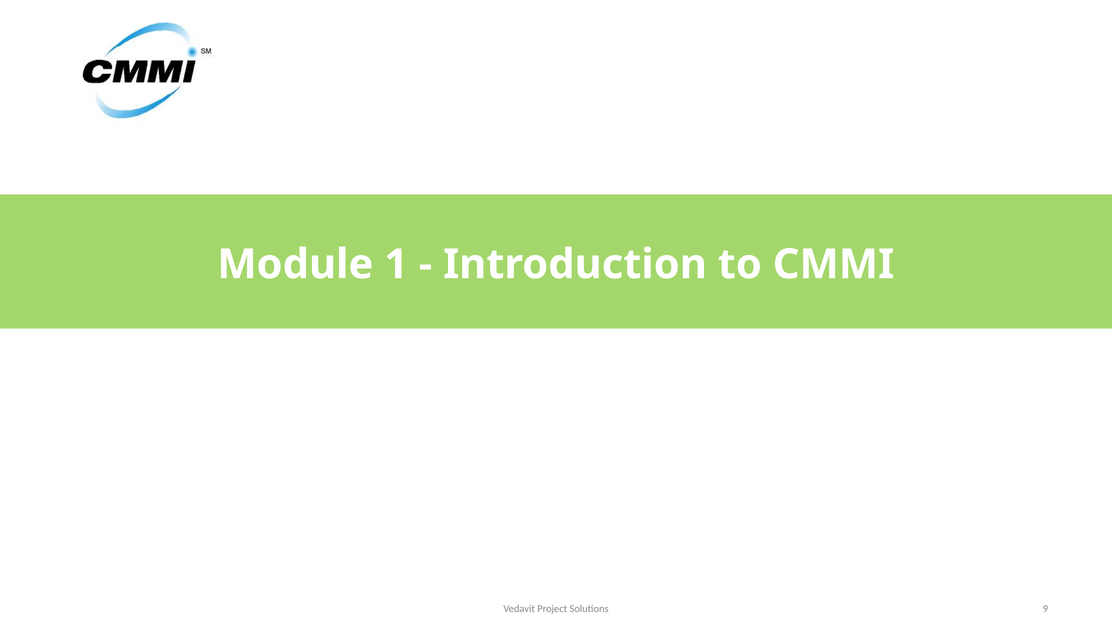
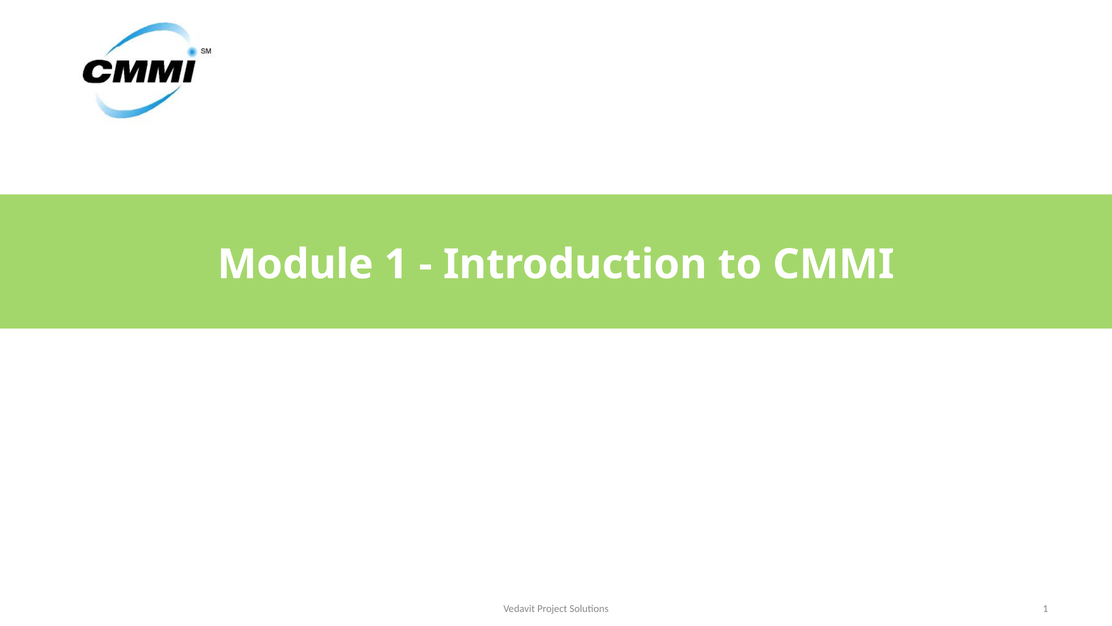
Solutions 9: 9 -> 1
